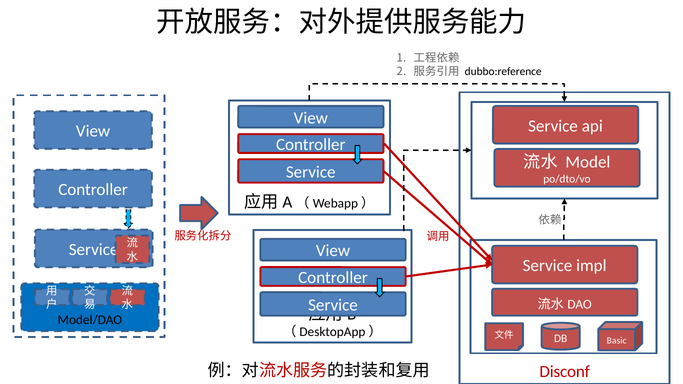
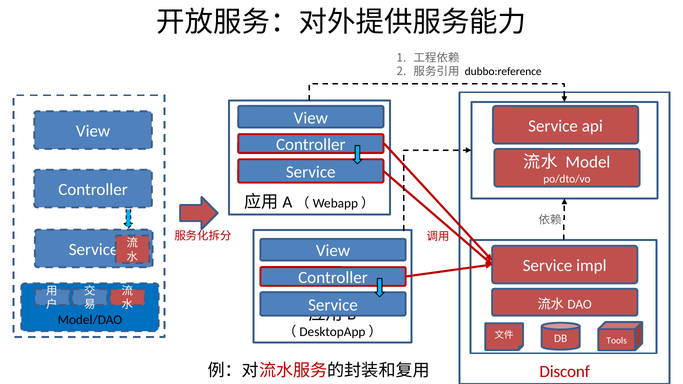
Basic: Basic -> Tools
